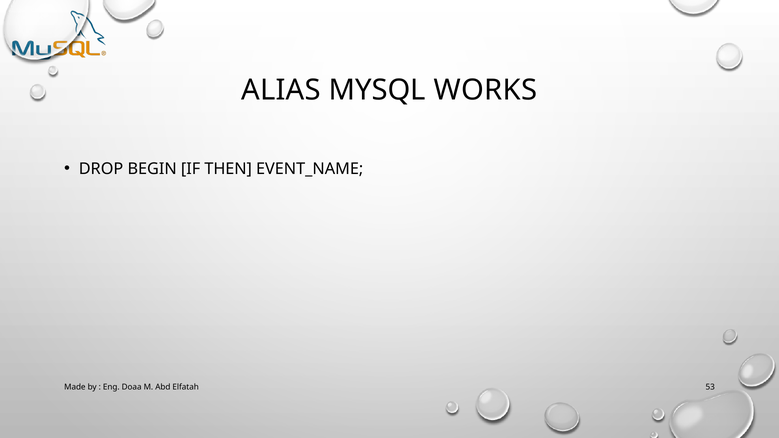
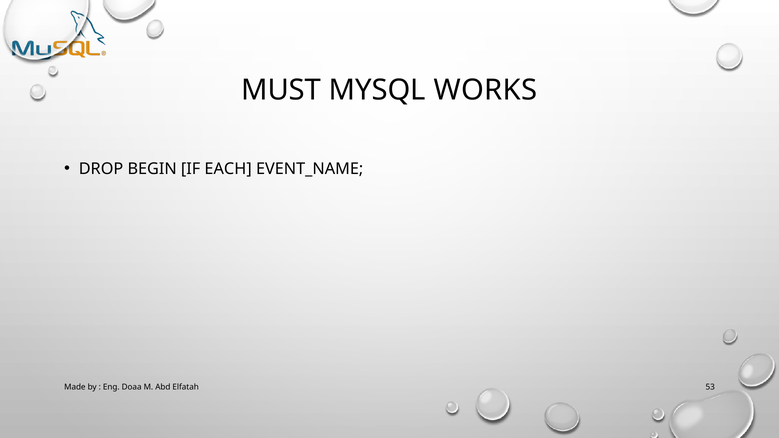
ALIAS: ALIAS -> MUST
THEN: THEN -> EACH
